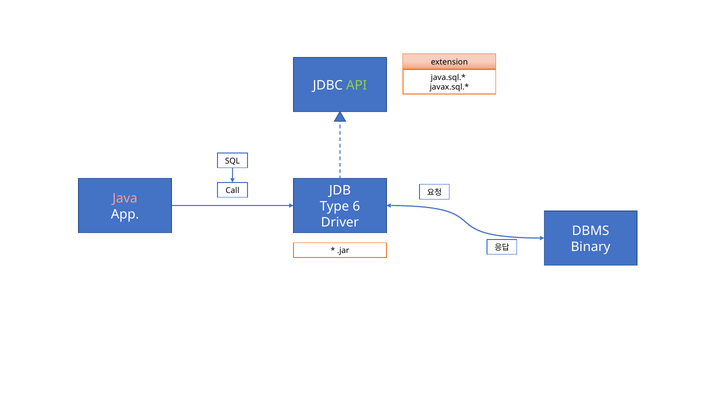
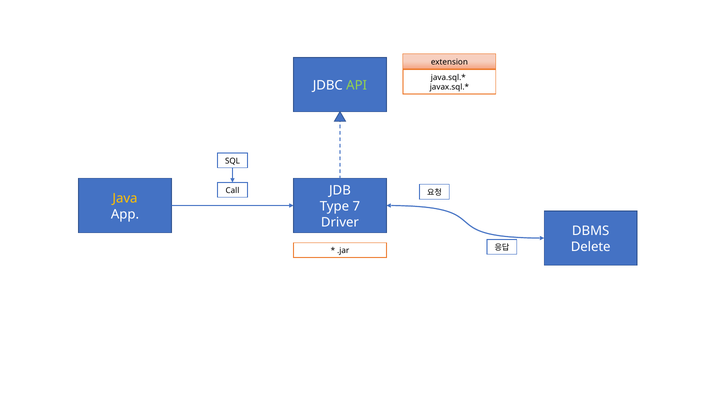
Java colour: pink -> yellow
6: 6 -> 7
Binary: Binary -> Delete
